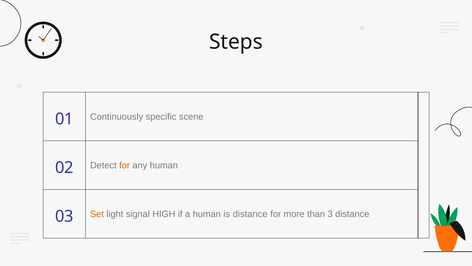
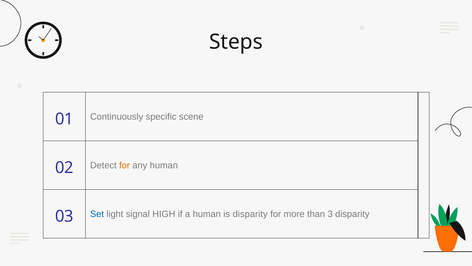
Set colour: orange -> blue
is distance: distance -> disparity
3 distance: distance -> disparity
